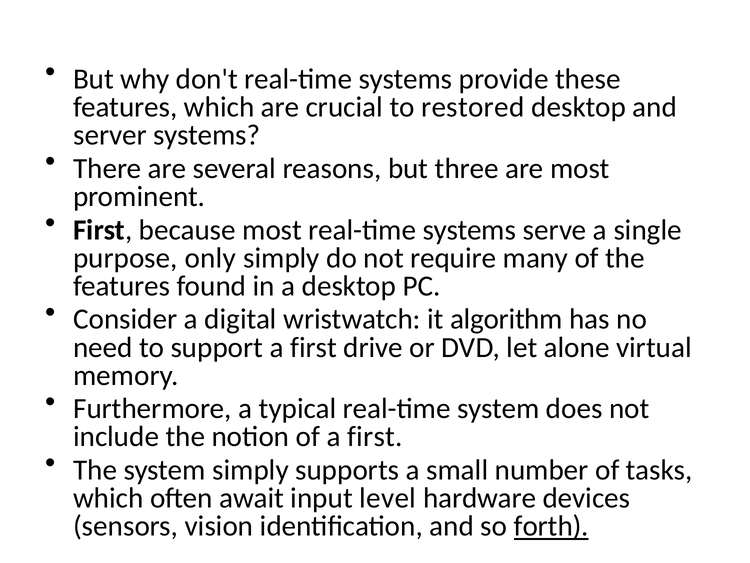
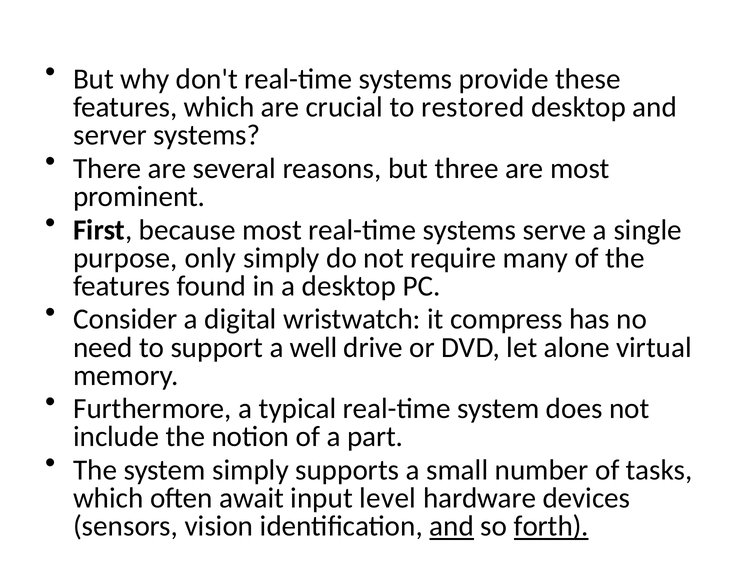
algorithm: algorithm -> compress
support a first: first -> well
of a first: first -> part
and at (452, 526) underline: none -> present
